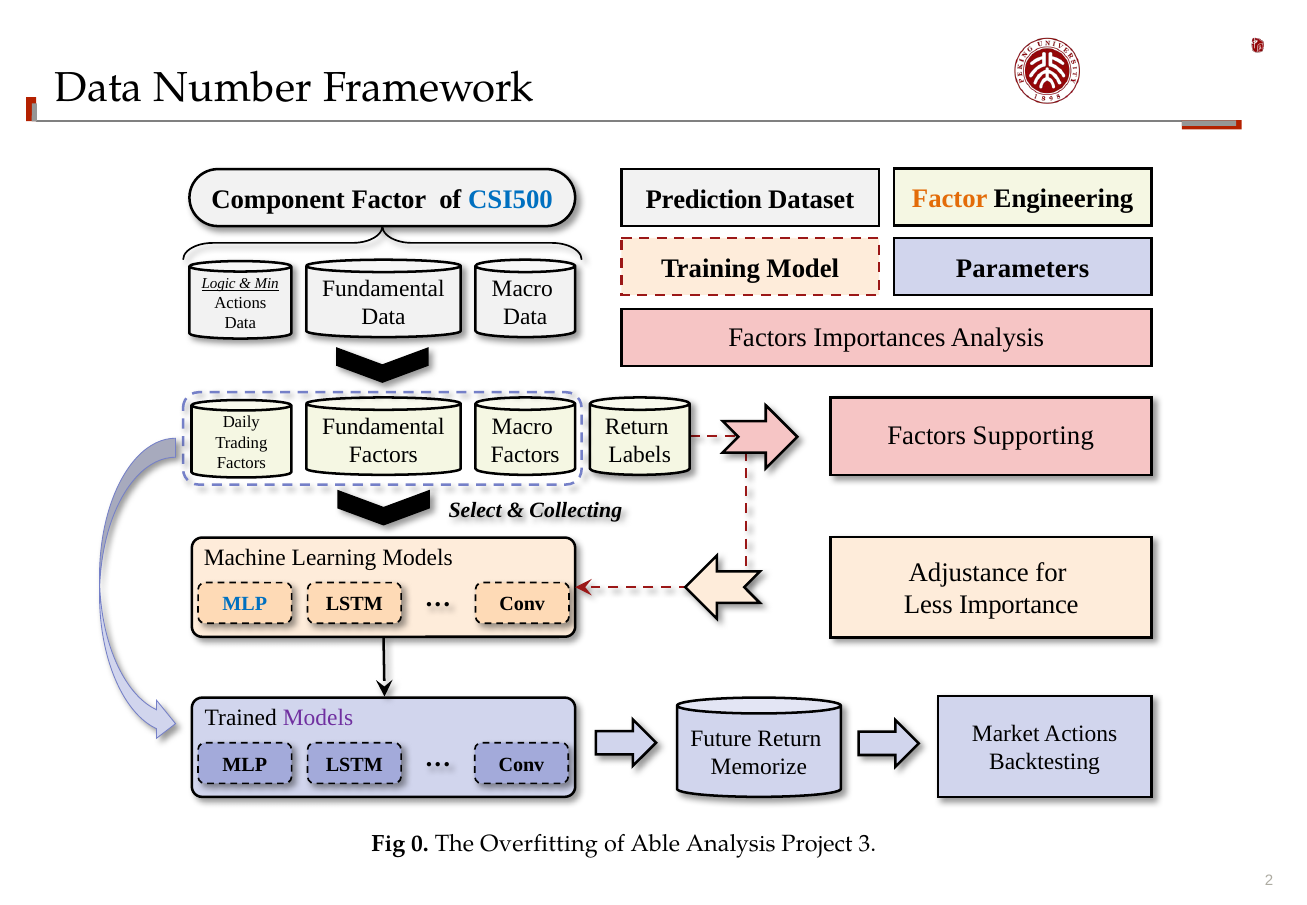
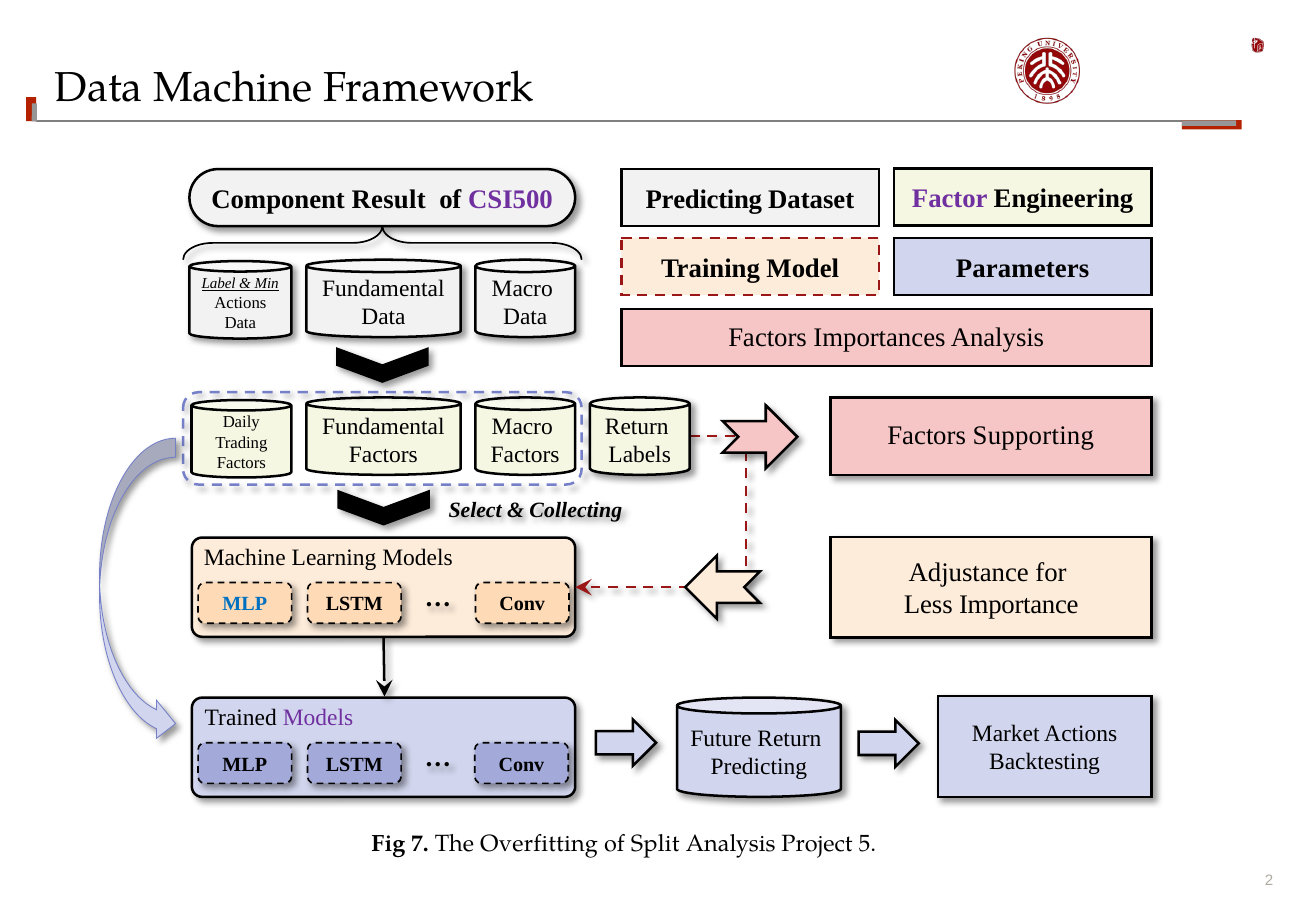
Data Number: Number -> Machine
Factor at (950, 199) colour: orange -> purple
Component Factor: Factor -> Result
CSI500 colour: blue -> purple
Prediction at (704, 199): Prediction -> Predicting
Logic: Logic -> Label
Memorize at (759, 767): Memorize -> Predicting
0: 0 -> 7
Able: Able -> Split
3: 3 -> 5
